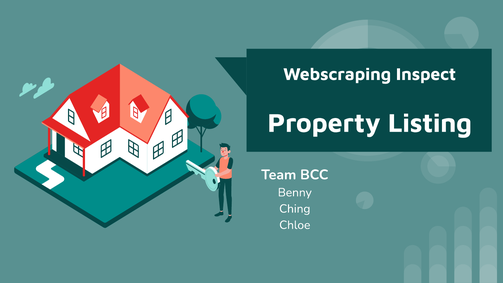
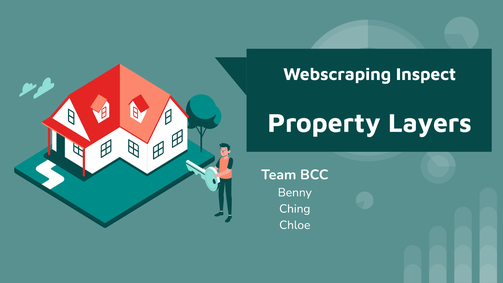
Listing: Listing -> Layers
